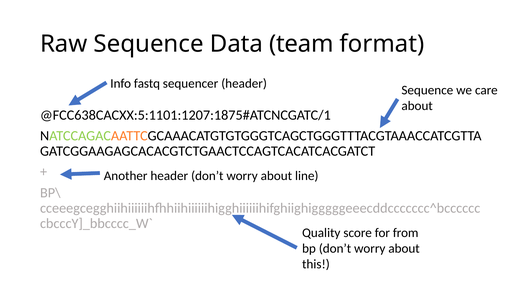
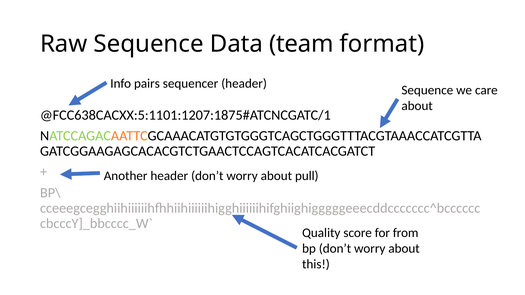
fastq: fastq -> pairs
line: line -> pull
